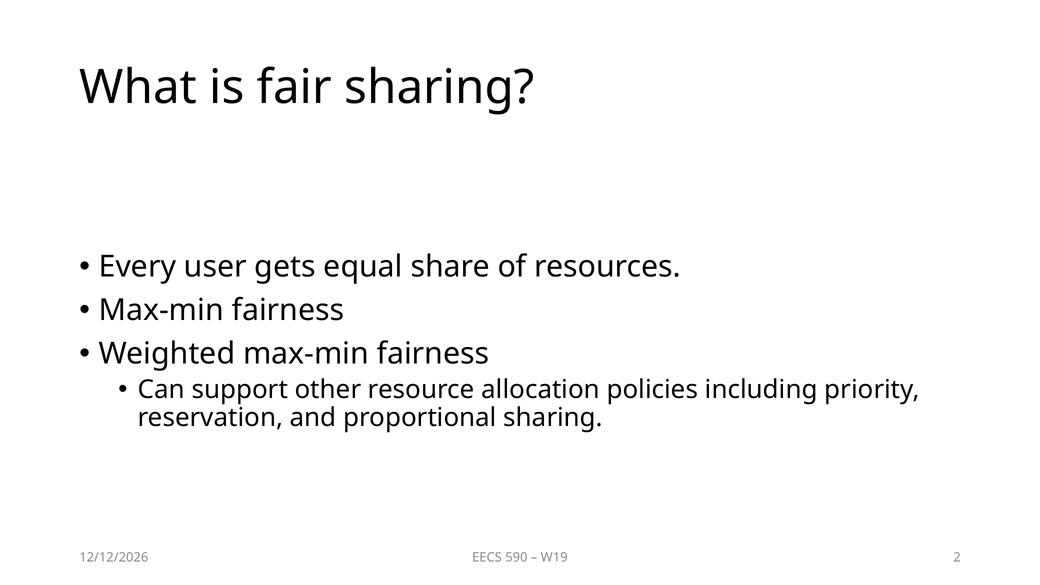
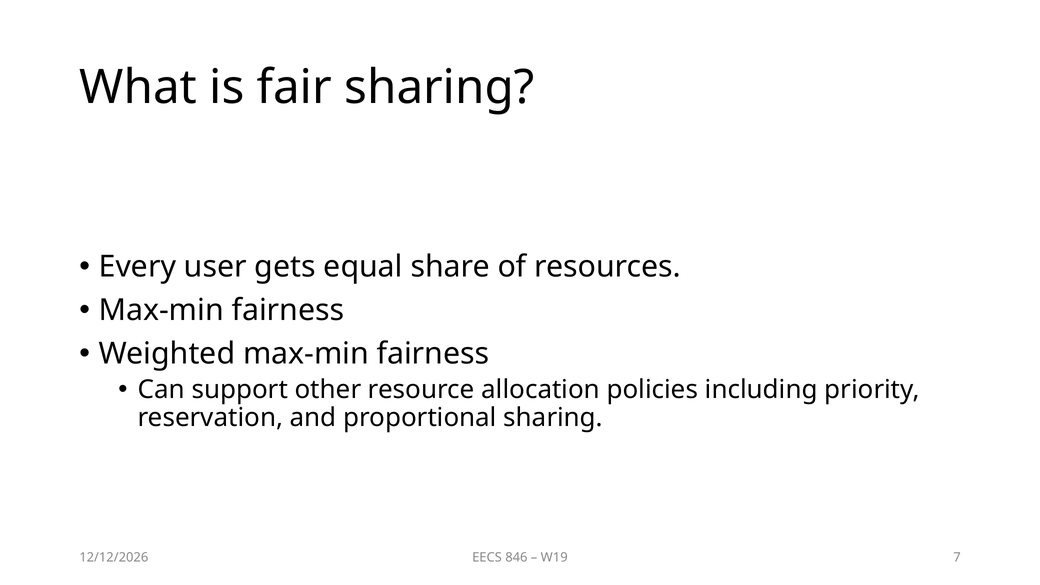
590: 590 -> 846
2: 2 -> 7
